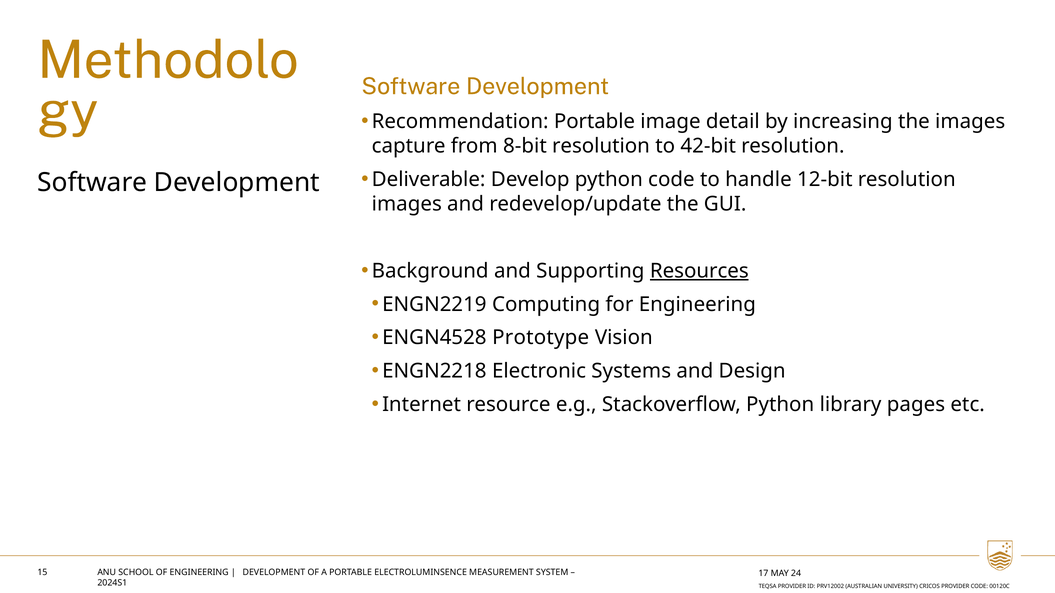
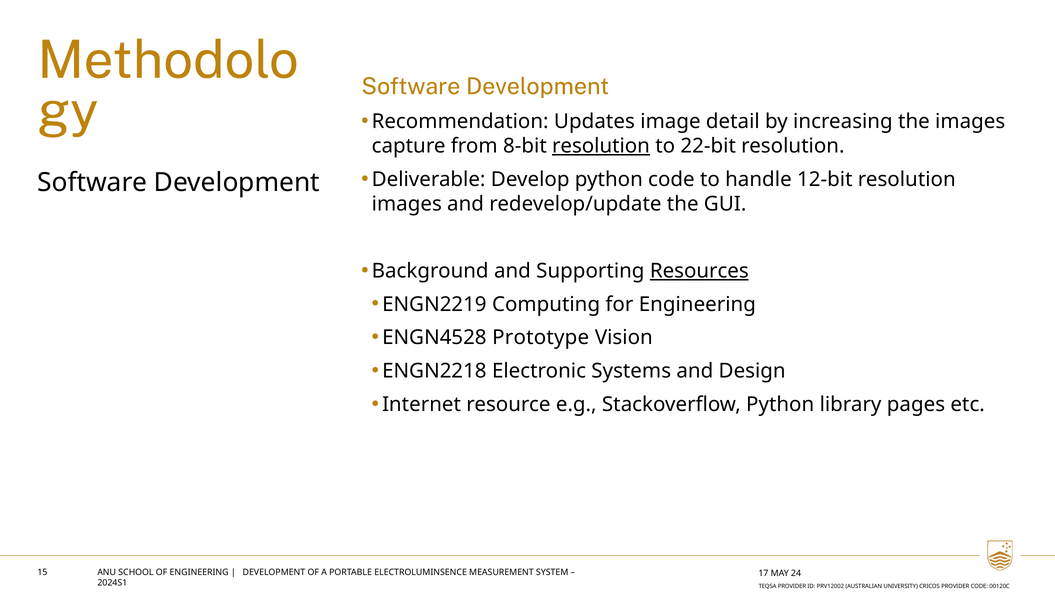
Recommendation Portable: Portable -> Updates
resolution at (601, 146) underline: none -> present
42-bit: 42-bit -> 22-bit
